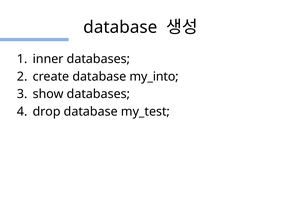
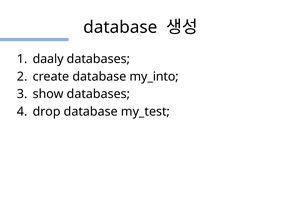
inner: inner -> daaly
